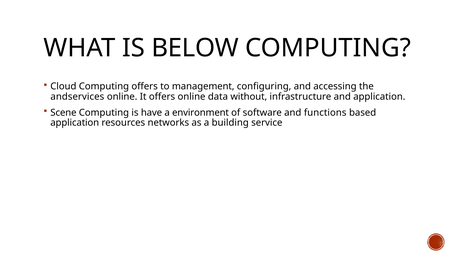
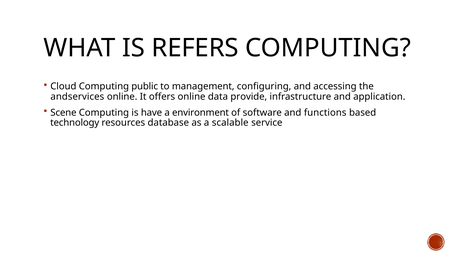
BELOW: BELOW -> REFERS
Computing offers: offers -> public
without: without -> provide
application at (75, 123): application -> technology
networks: networks -> database
building: building -> scalable
